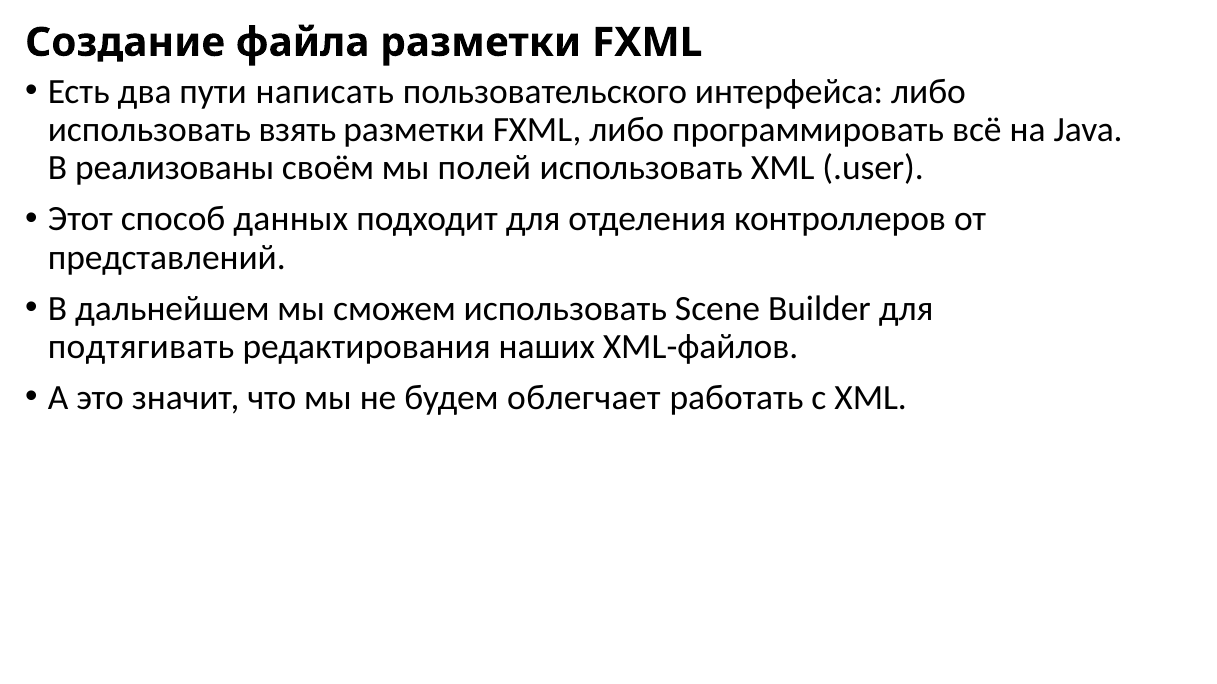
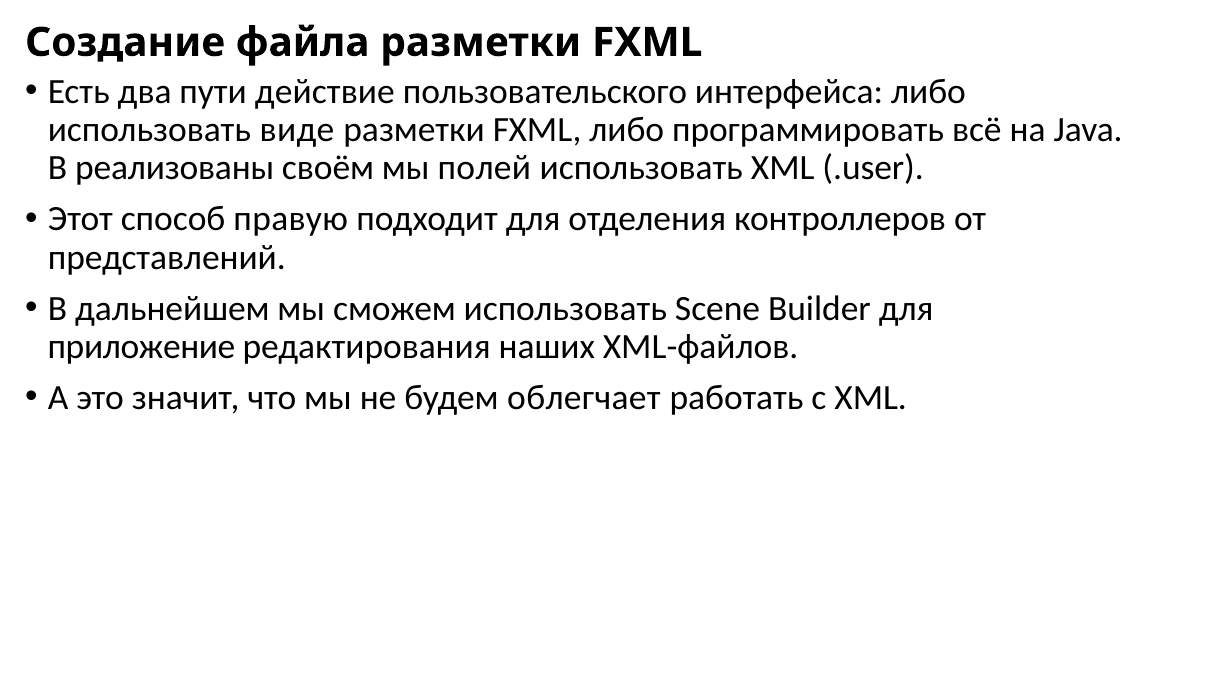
написать: написать -> действие
взять: взять -> виде
данных: данных -> правую
подтягивать: подтягивать -> приложение
